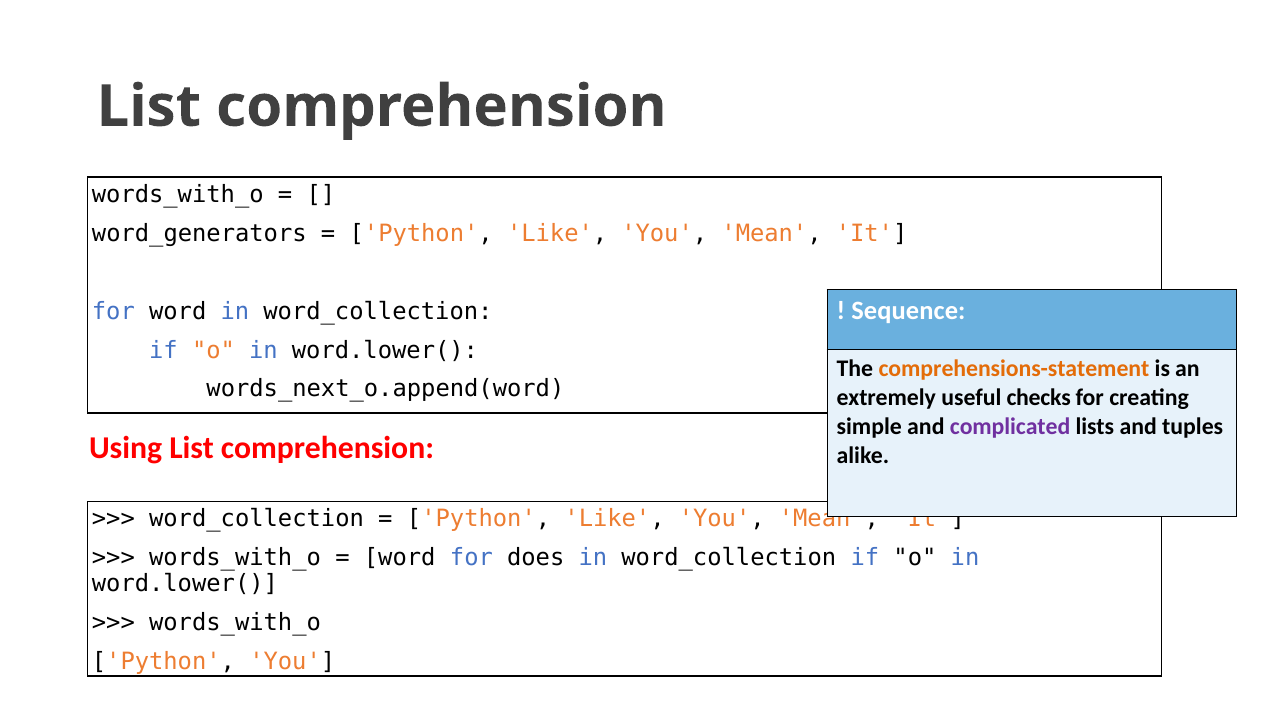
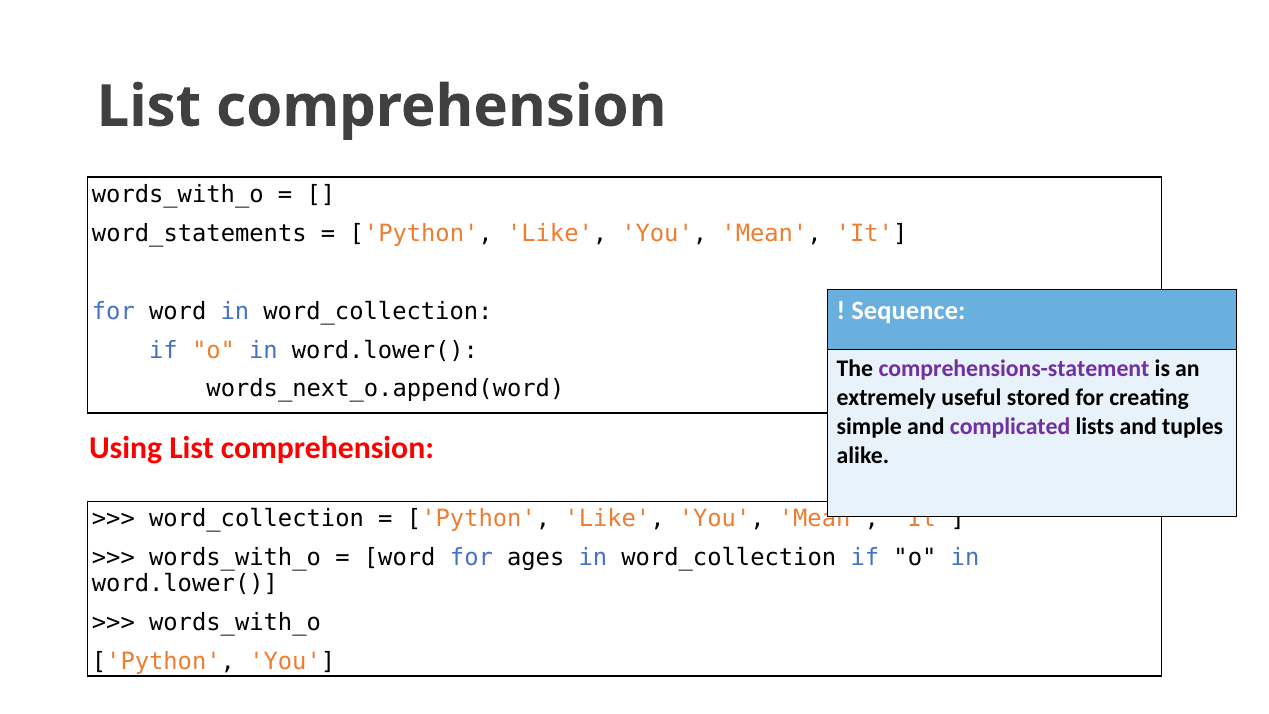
word_generators: word_generators -> word_statements
comprehensions-statement colour: orange -> purple
checks: checks -> stored
does: does -> ages
